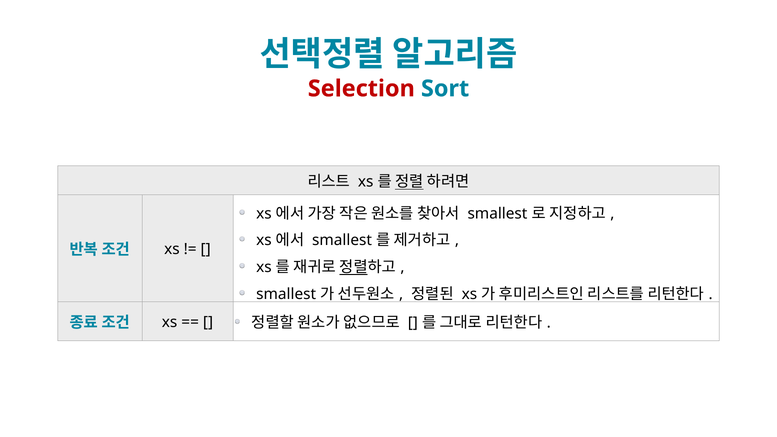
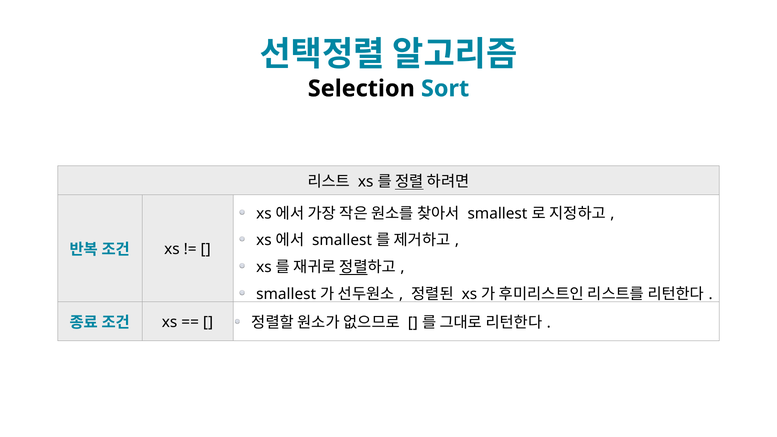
Selection colour: red -> black
